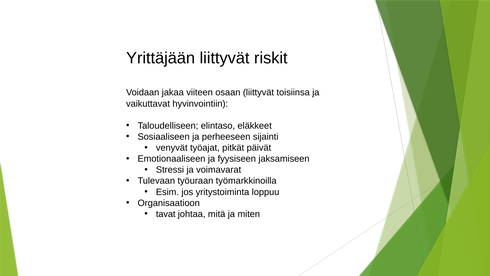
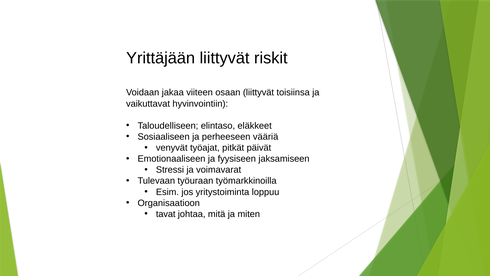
sijainti: sijainti -> vääriä
